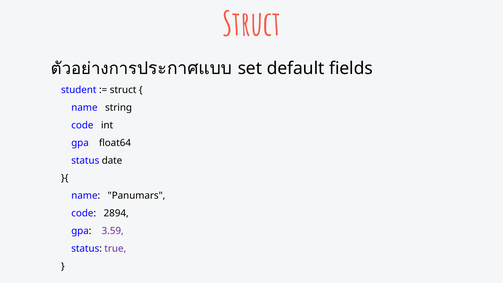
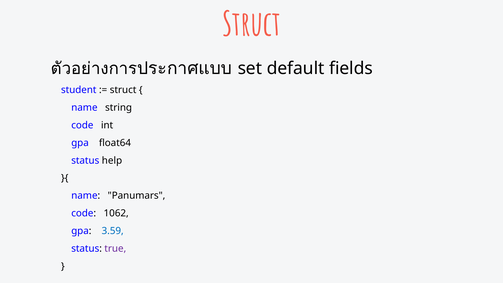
date: date -> help
2894: 2894 -> 1062
3.59 colour: purple -> blue
